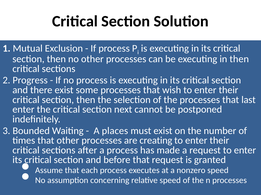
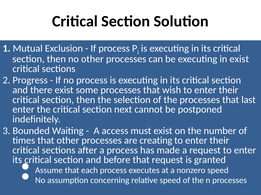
in then: then -> exist
places: places -> access
